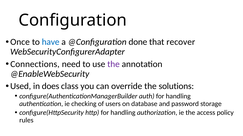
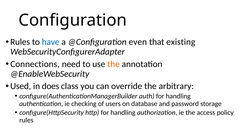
Once at (20, 42): Once -> Rules
done: done -> even
recover: recover -> existing
the at (114, 64) colour: purple -> orange
solutions: solutions -> arbitrary
